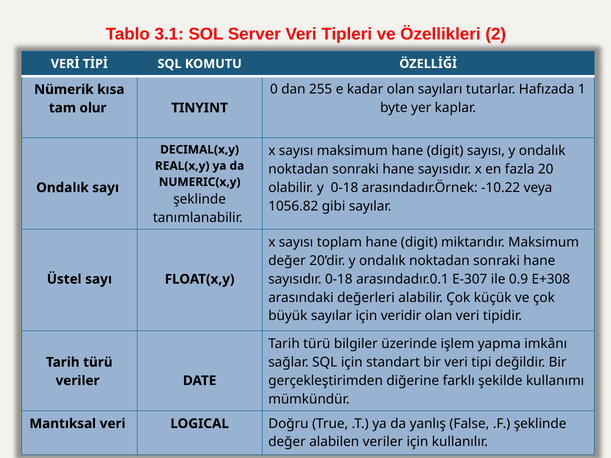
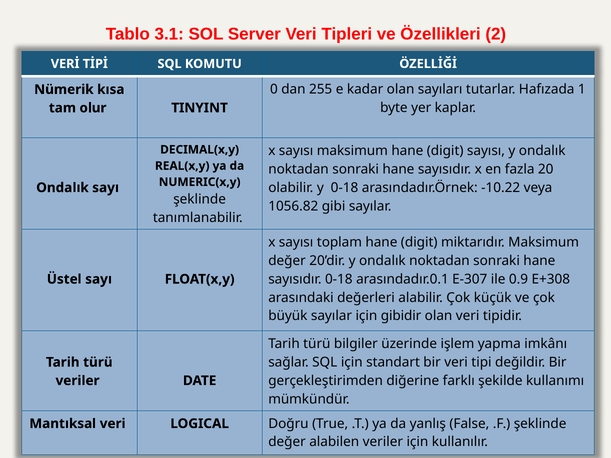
veridir: veridir -> gibidir
